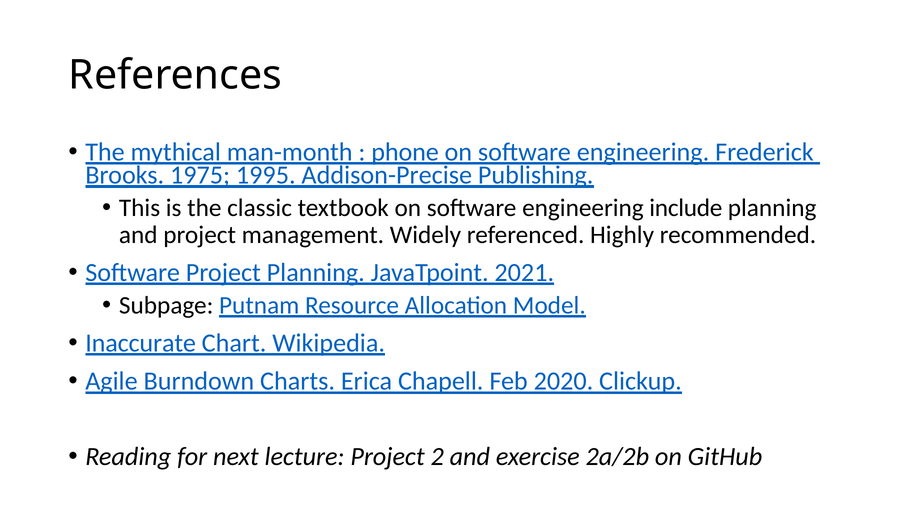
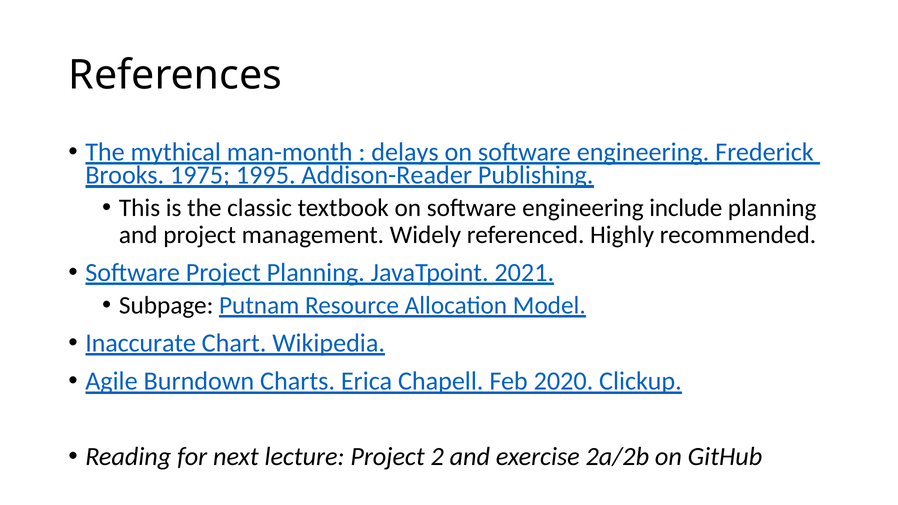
phone: phone -> delays
Addison-Precise: Addison-Precise -> Addison-Reader
